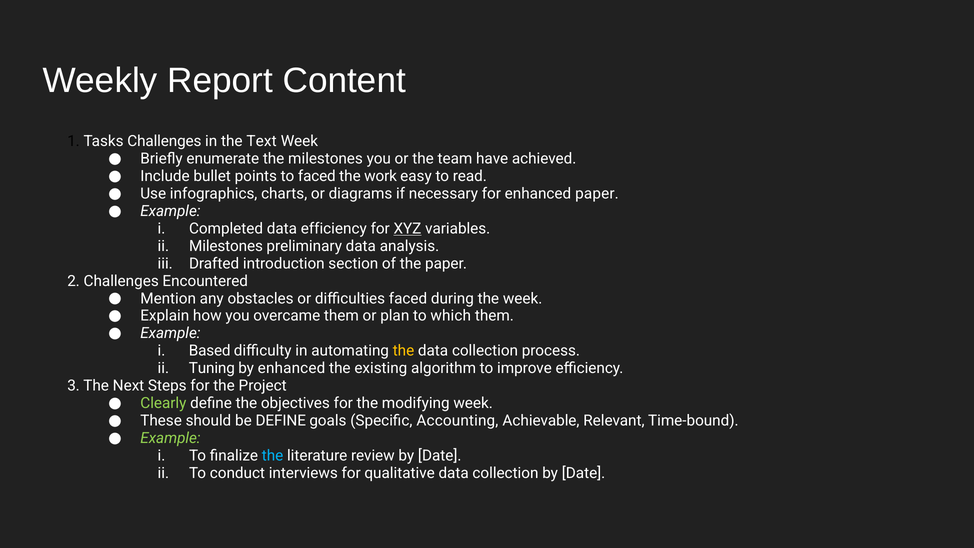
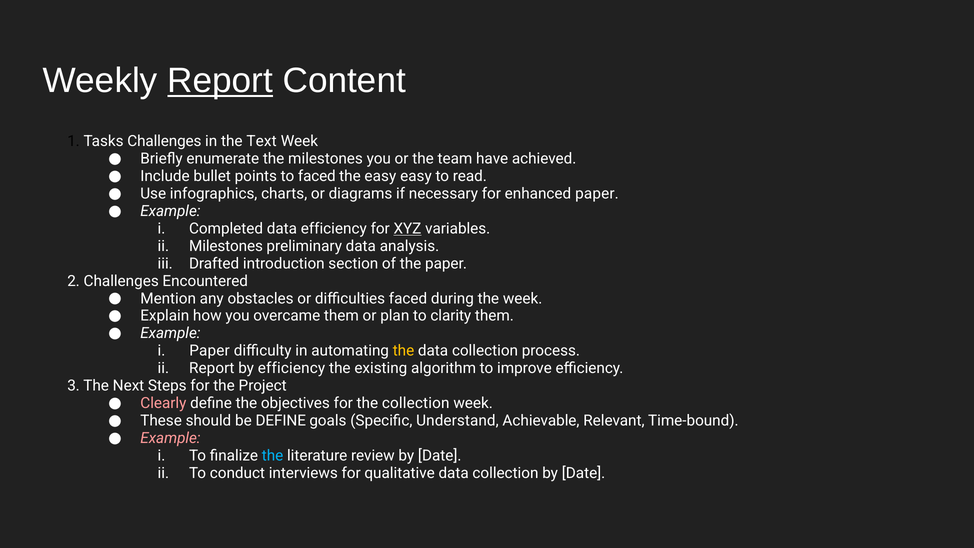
Report at (220, 81) underline: none -> present
the work: work -> easy
which: which -> clarity
Based at (210, 351): Based -> Paper
Tuning at (212, 368): Tuning -> Report
by enhanced: enhanced -> efficiency
Clearly colour: light green -> pink
the modifying: modifying -> collection
Accounting: Accounting -> Understand
Example at (170, 438) colour: light green -> pink
